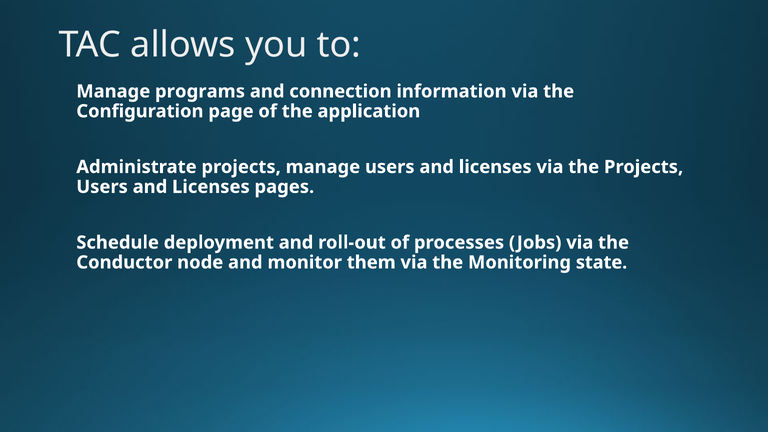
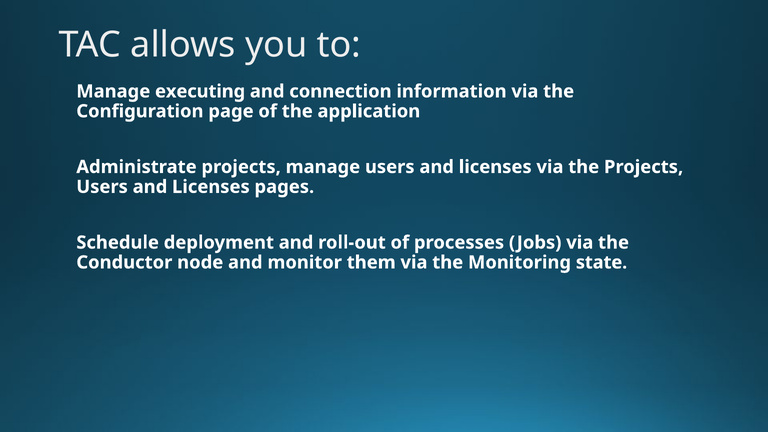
programs: programs -> executing
